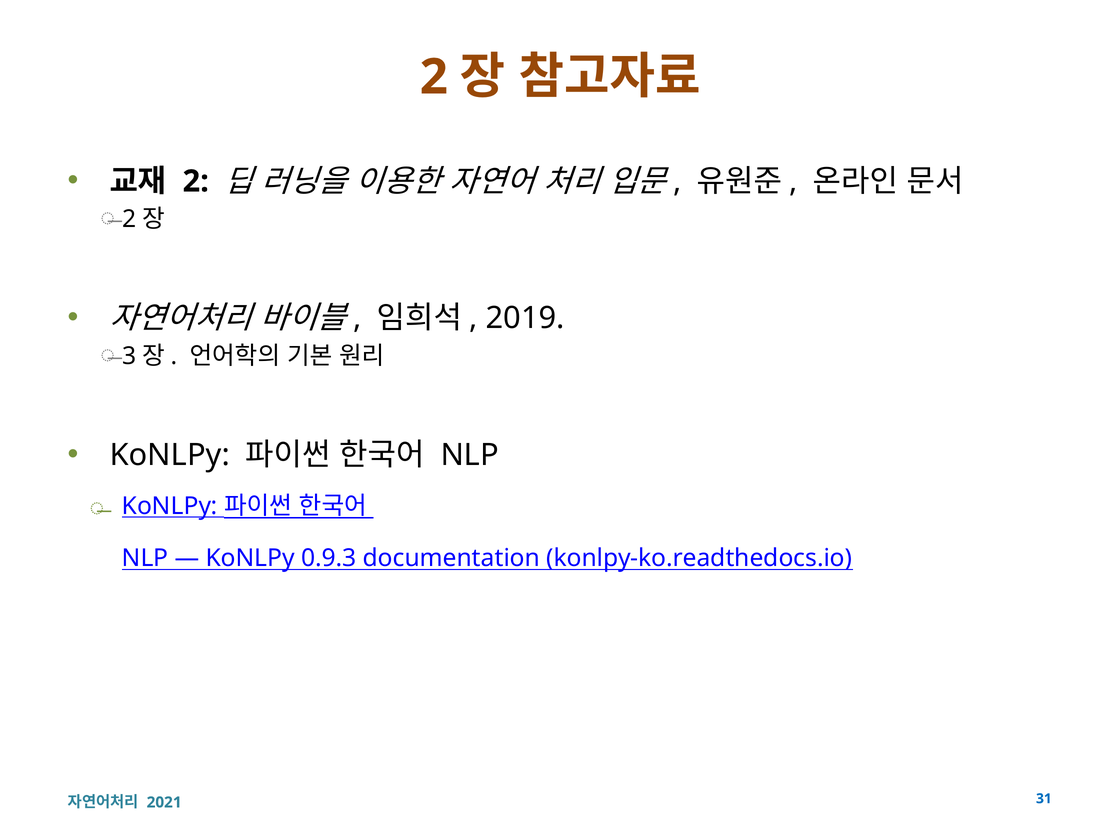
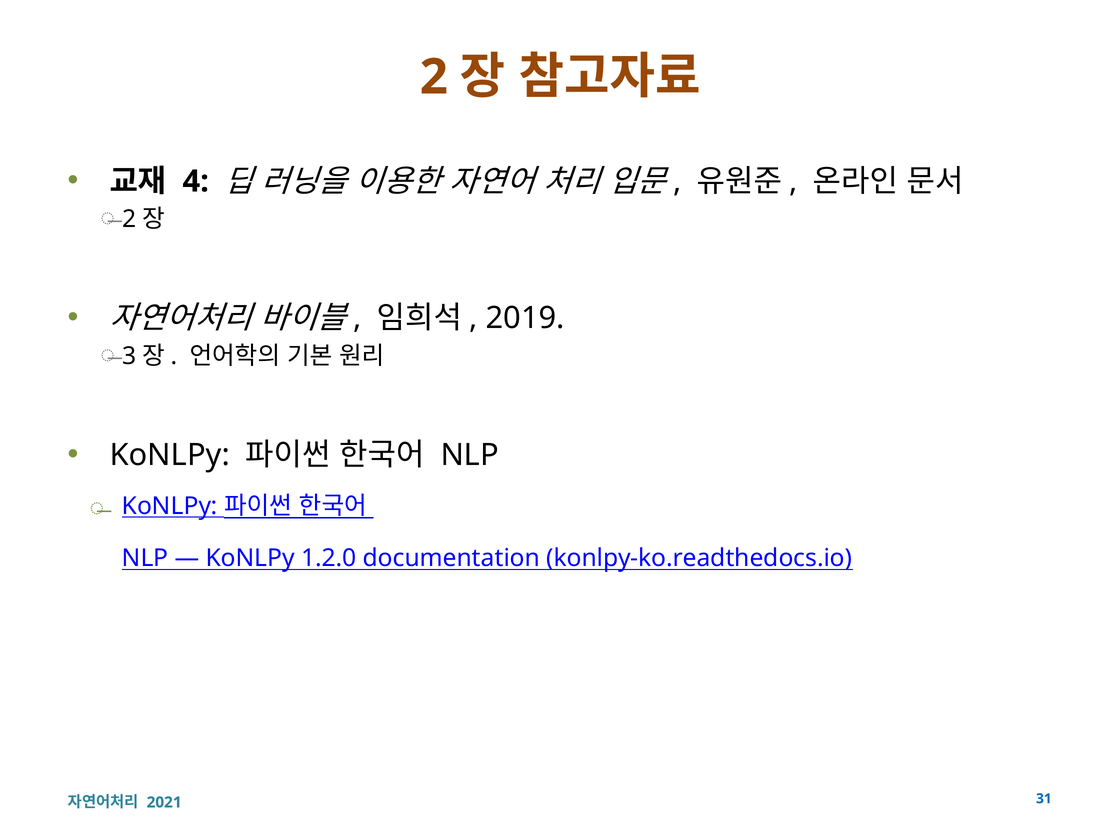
2 at (196, 181): 2 -> 4
0.9.3: 0.9.3 -> 1.2.0
